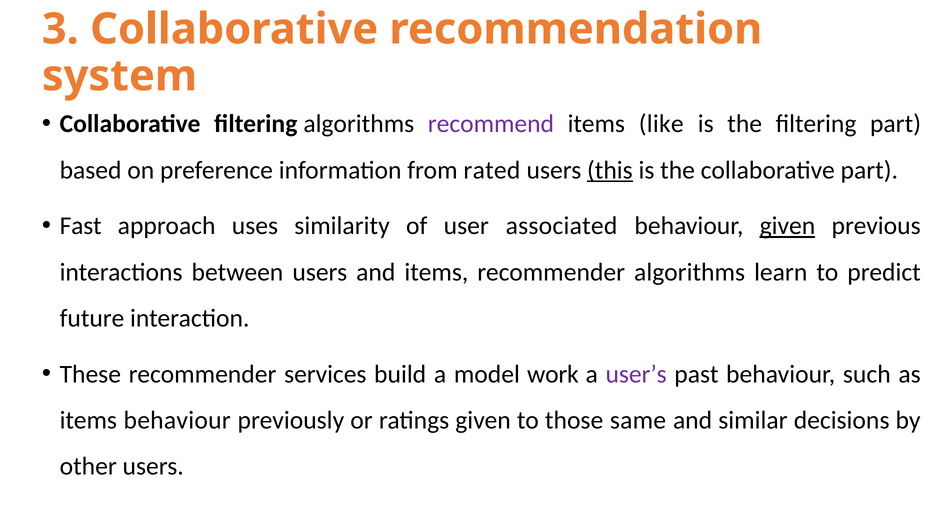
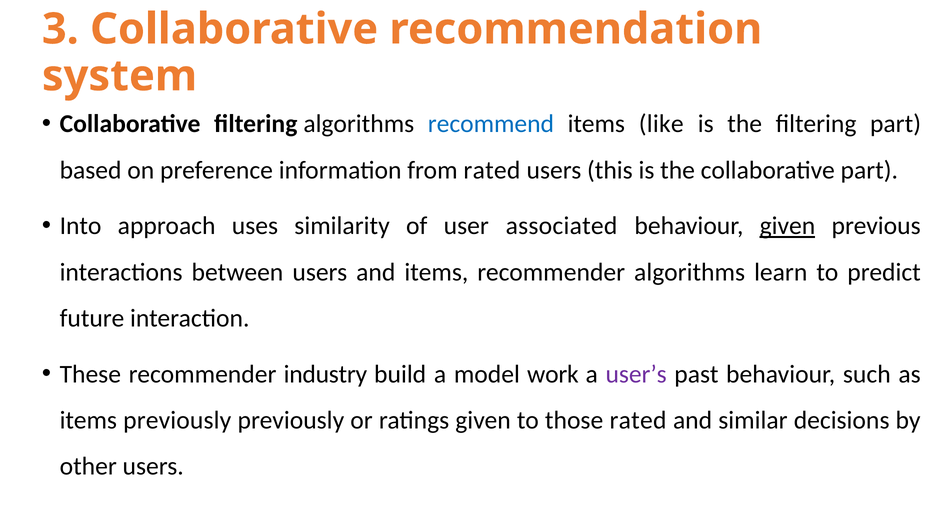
recommend colour: purple -> blue
this underline: present -> none
Fast: Fast -> Into
services: services -> industry
items behaviour: behaviour -> previously
those same: same -> rated
